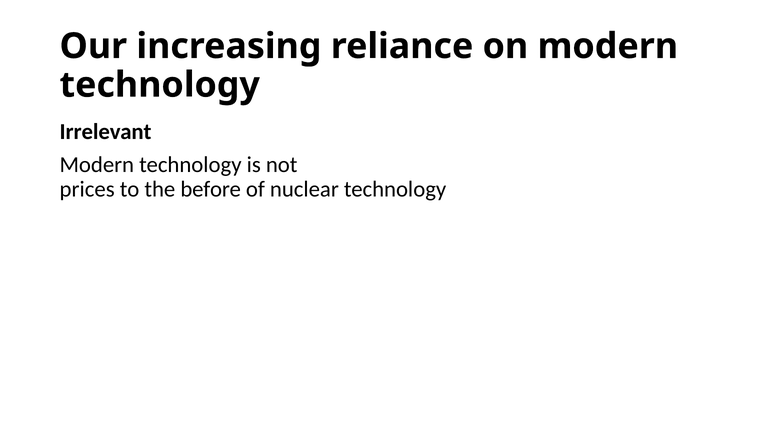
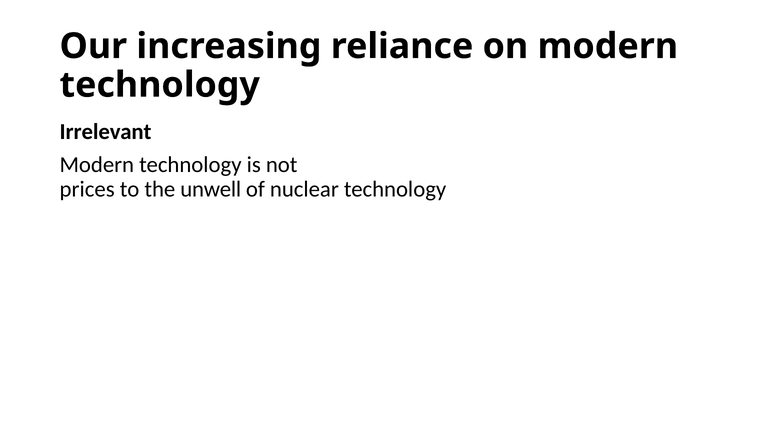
before: before -> unwell
